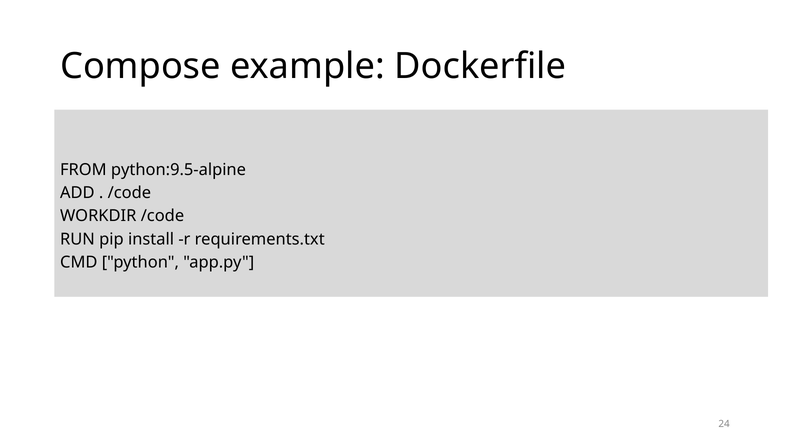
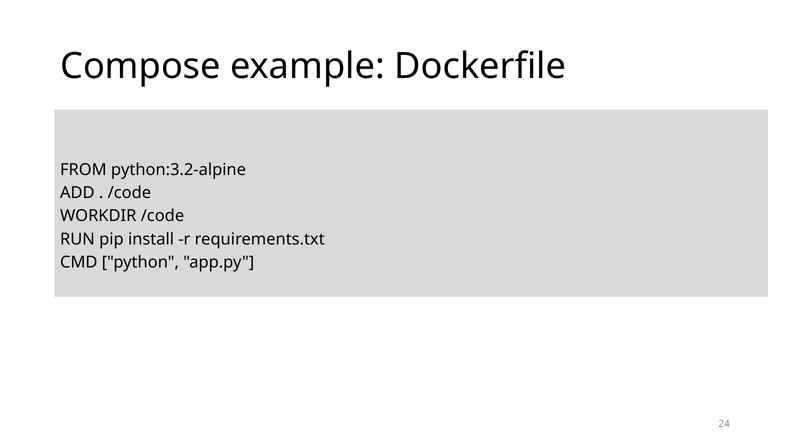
python:9.5-alpine: python:9.5-alpine -> python:3.2-alpine
